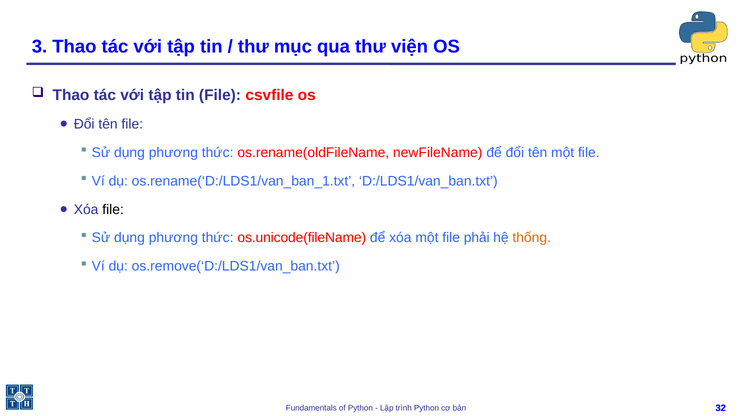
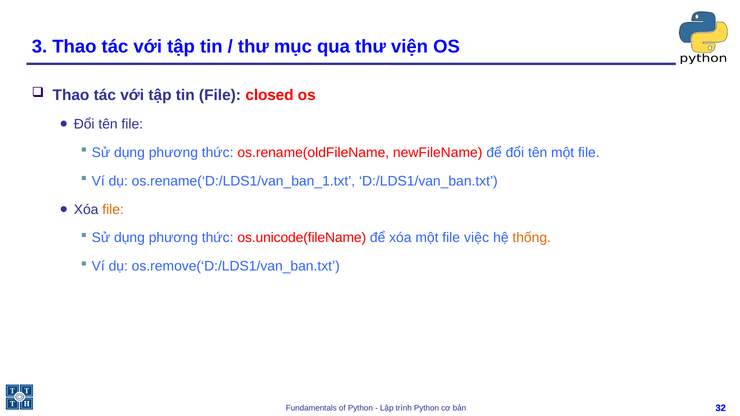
csvfile: csvfile -> closed
file at (113, 210) colour: black -> orange
phải: phải -> việc
